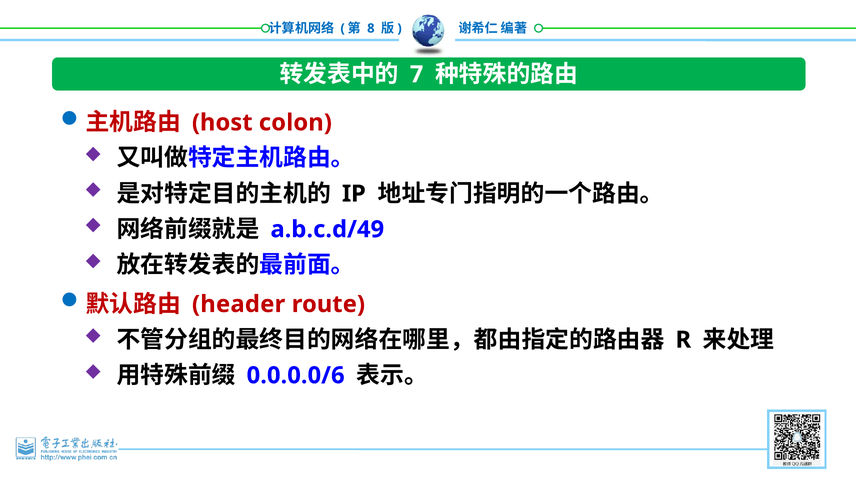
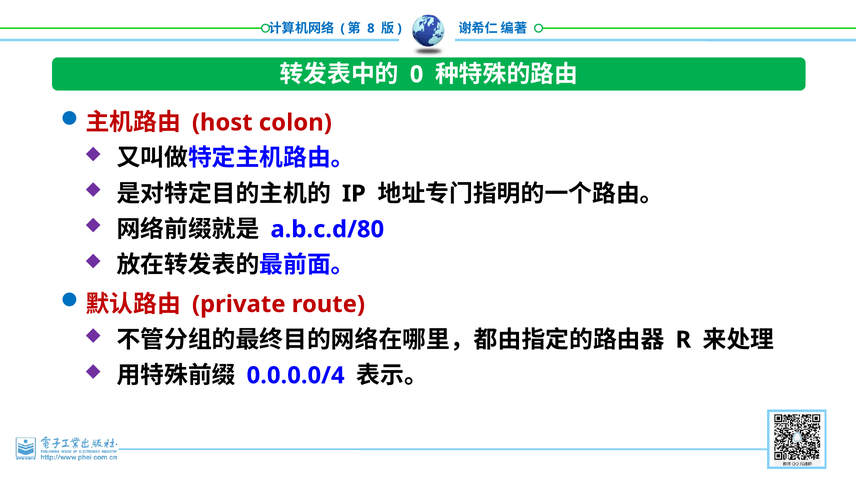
7: 7 -> 0
a.b.c.d/49: a.b.c.d/49 -> a.b.c.d/80
header: header -> private
0.0.0.0/6: 0.0.0.0/6 -> 0.0.0.0/4
